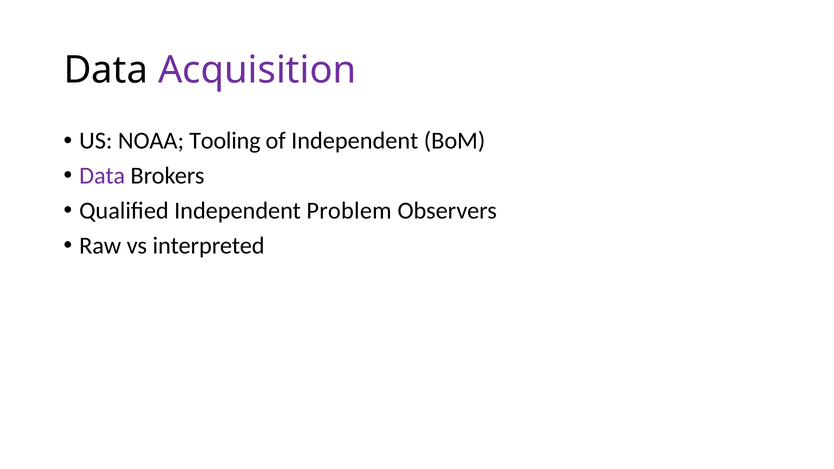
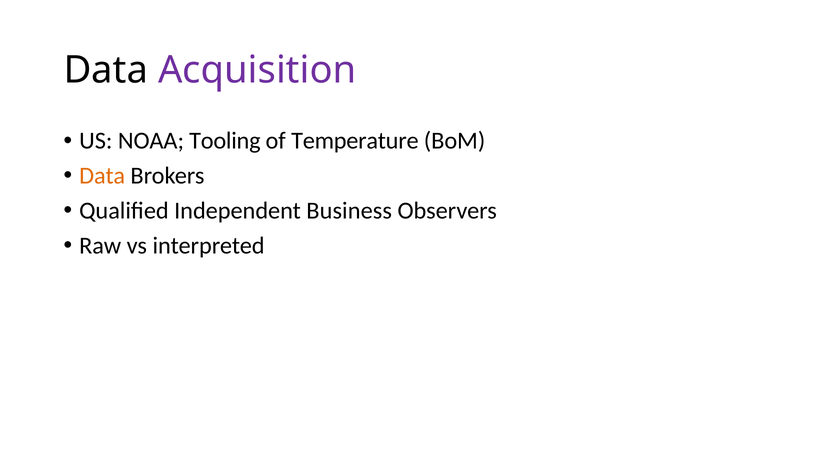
of Independent: Independent -> Temperature
Data at (102, 176) colour: purple -> orange
Problem: Problem -> Business
